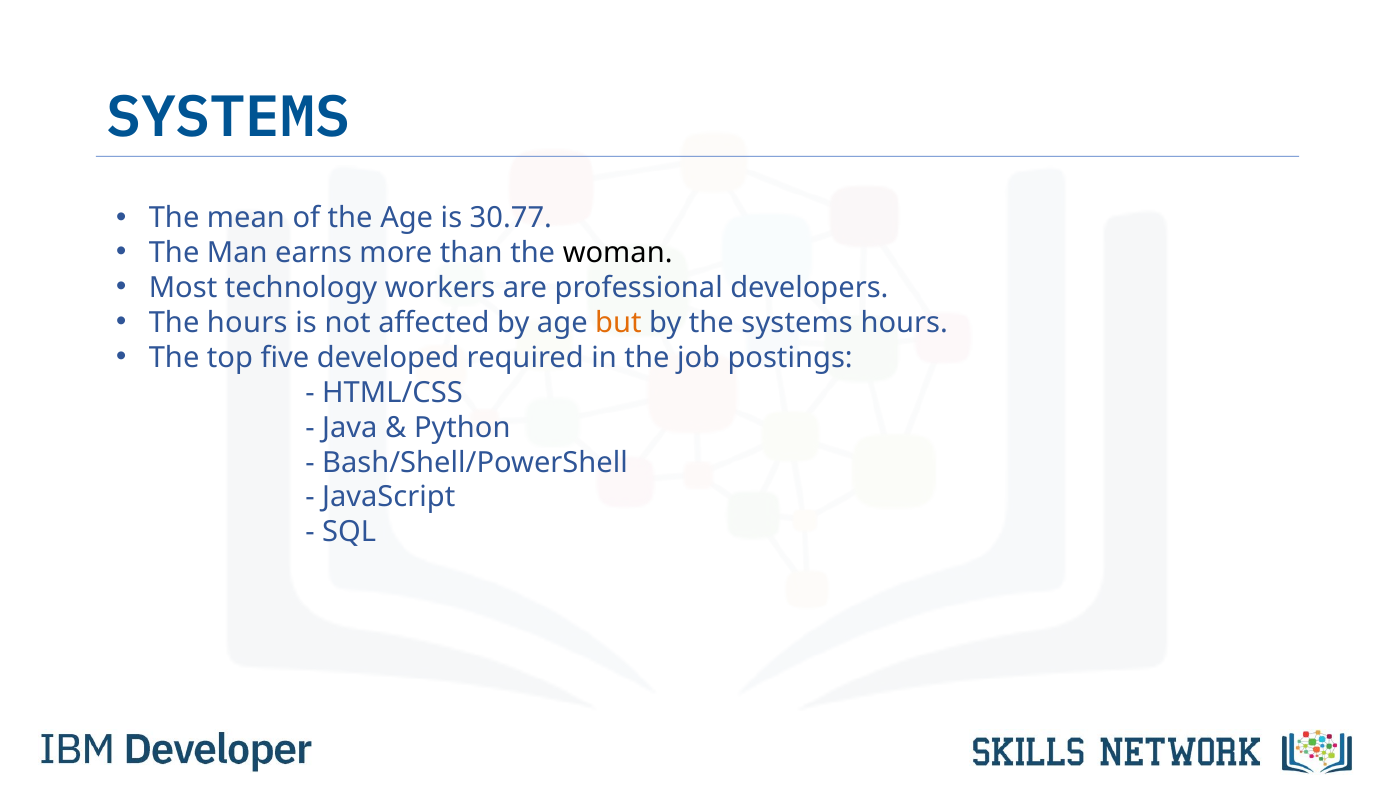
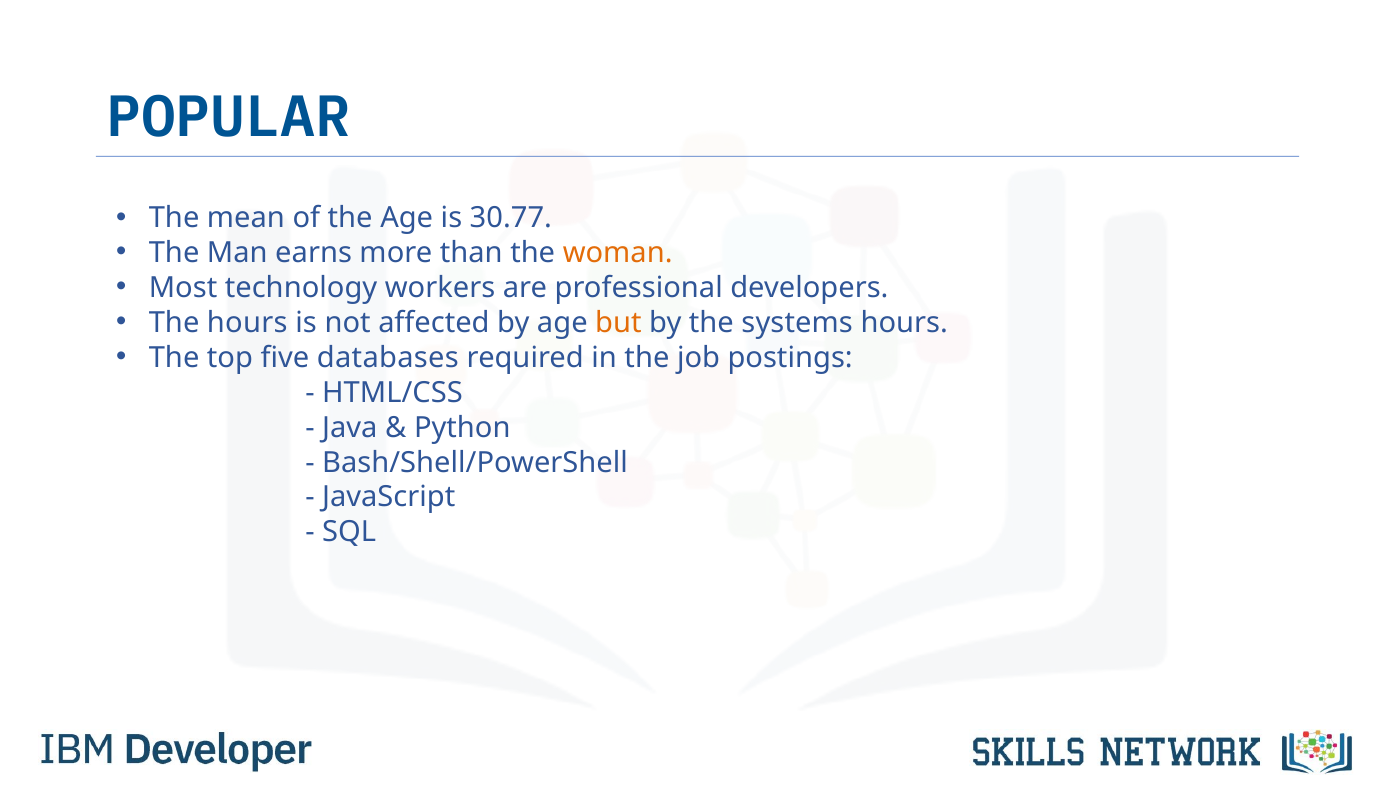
SYSTEMS at (228, 117): SYSTEMS -> POPULAR
woman colour: black -> orange
developed: developed -> databases
